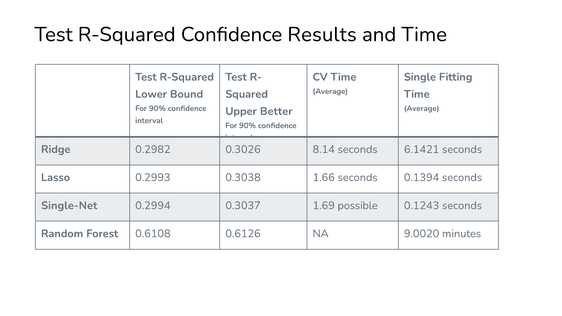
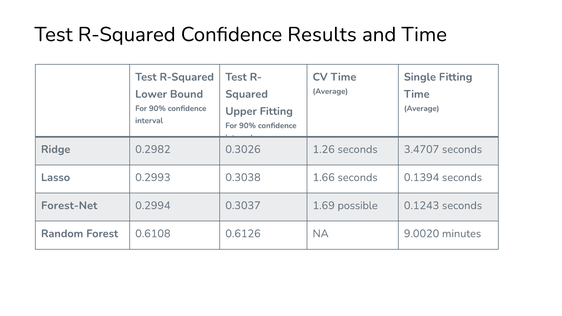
Upper Better: Better -> Fitting
8.14: 8.14 -> 1.26
6.1421: 6.1421 -> 3.4707
Single-Net: Single-Net -> Forest-Net
